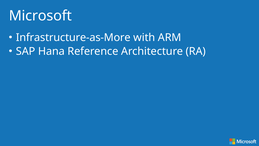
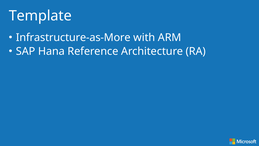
Microsoft: Microsoft -> Template
